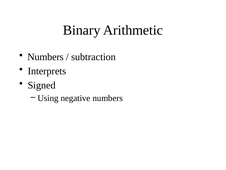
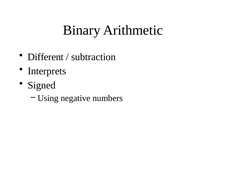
Numbers at (46, 57): Numbers -> Different
